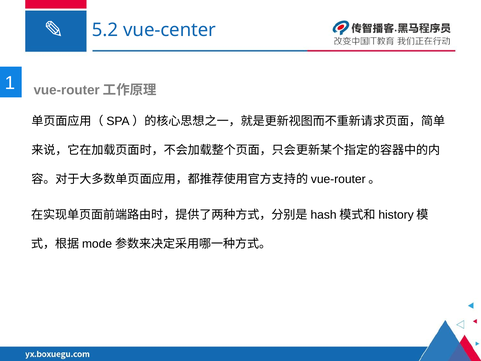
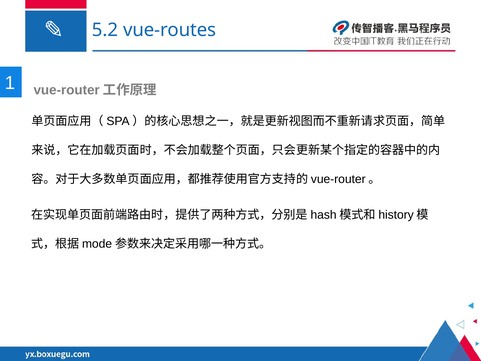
vue-center: vue-center -> vue-routes
